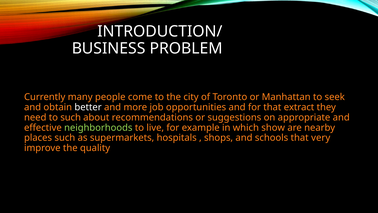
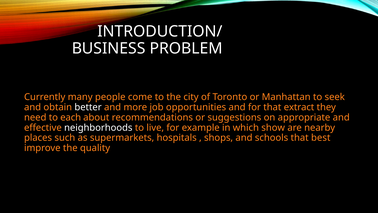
to such: such -> each
neighborhoods colour: light green -> white
very: very -> best
